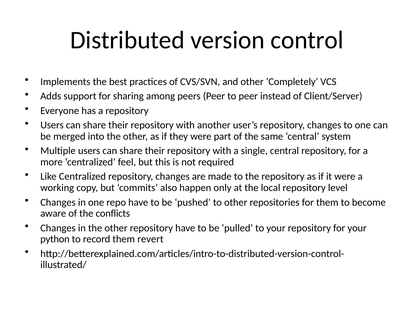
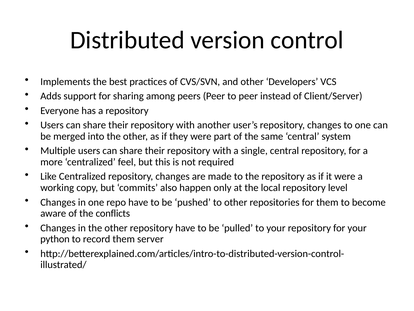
Completely: Completely -> Developers
revert: revert -> server
